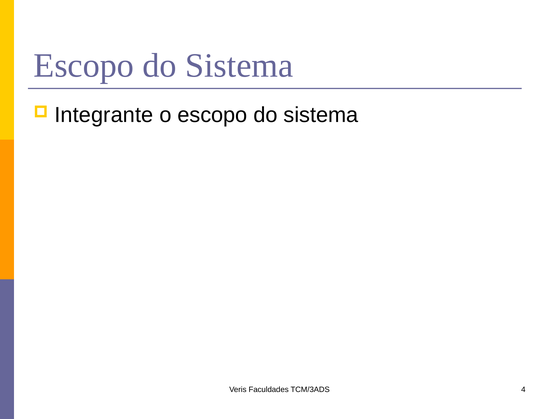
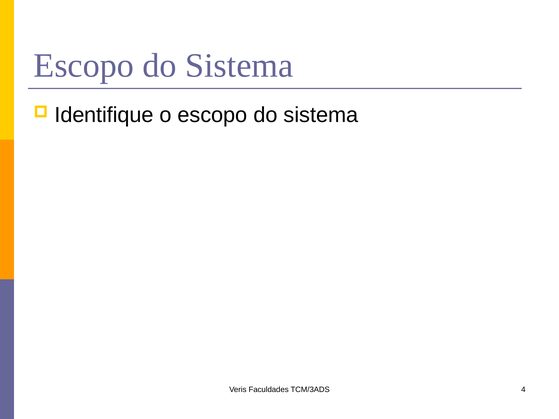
Integrante: Integrante -> Identifique
